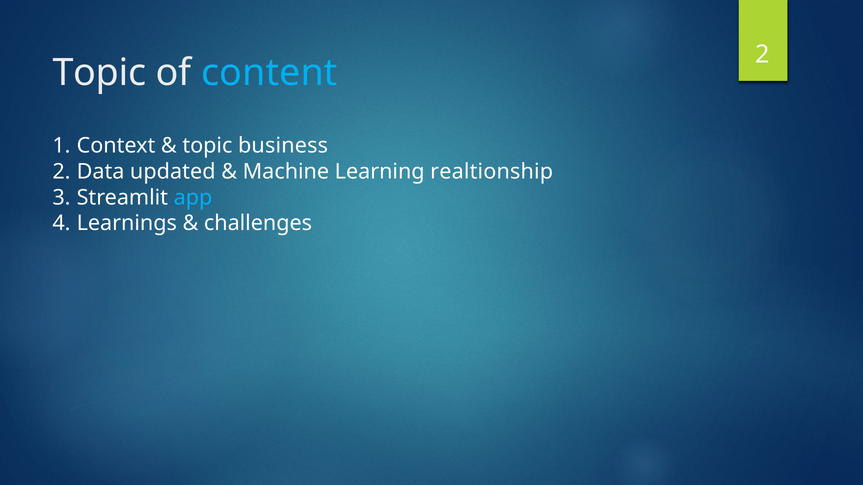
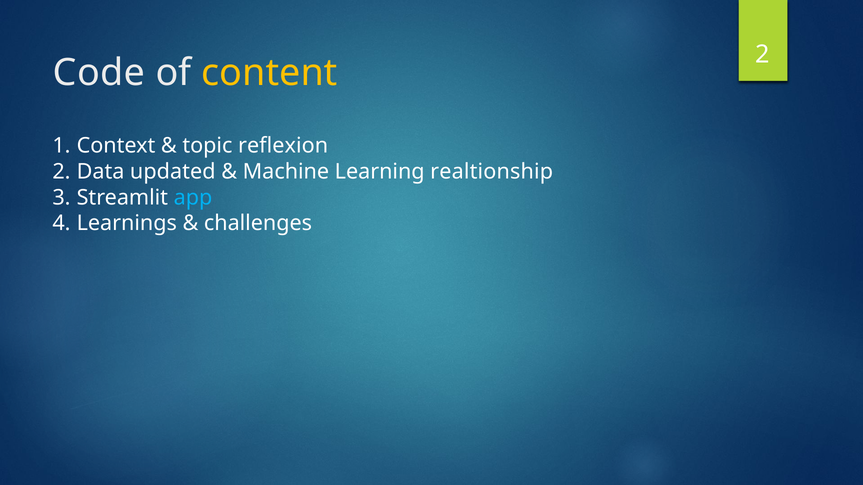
Topic at (99, 73): Topic -> Code
content colour: light blue -> yellow
business: business -> reflexion
